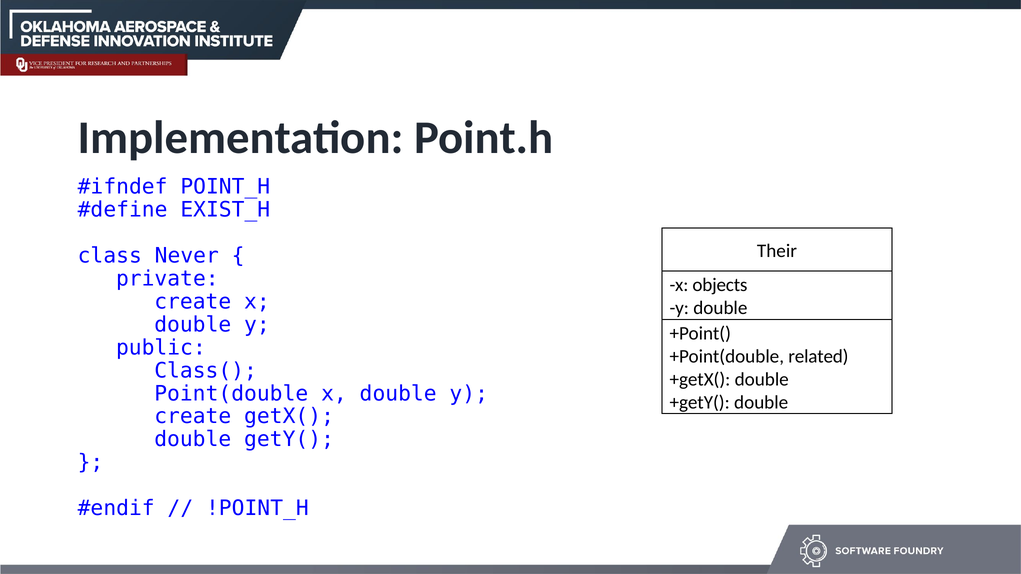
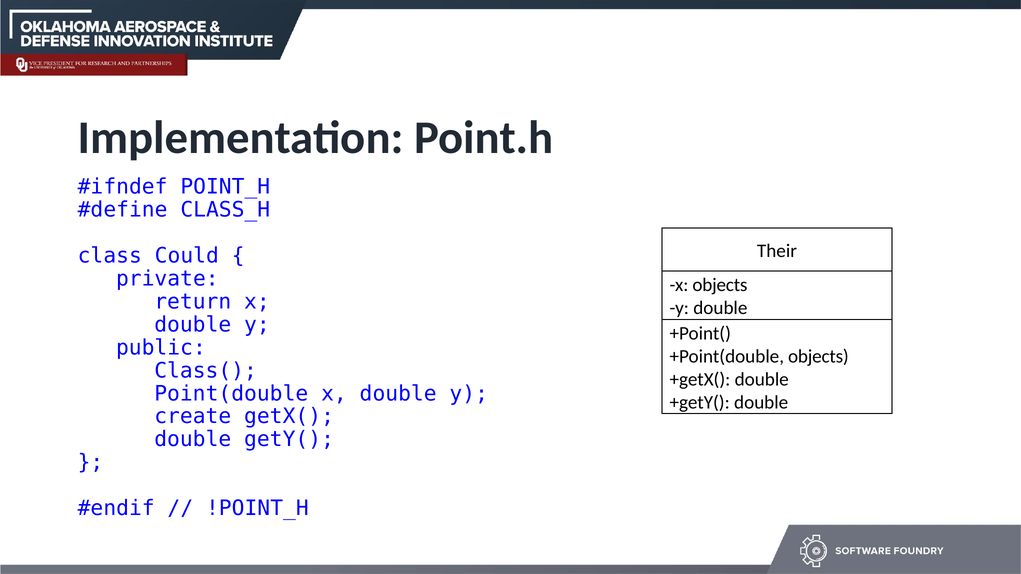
EXIST_H: EXIST_H -> CLASS_H
Never: Never -> Could
create at (193, 302): create -> return
+Point(double related: related -> objects
